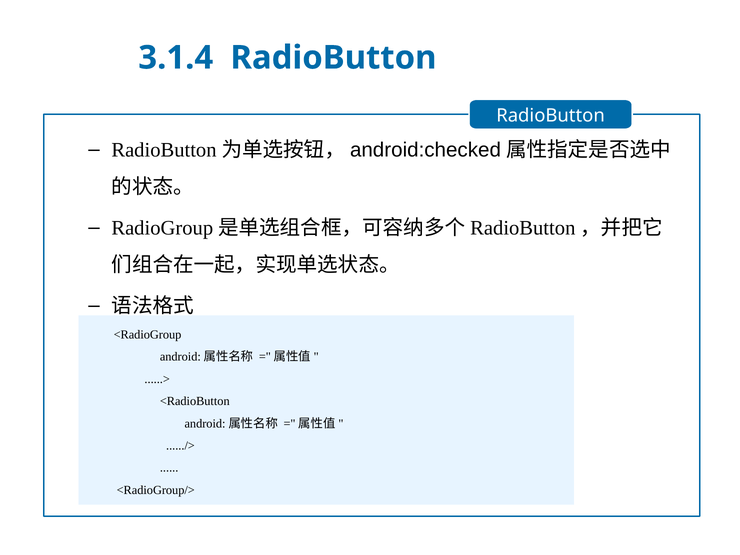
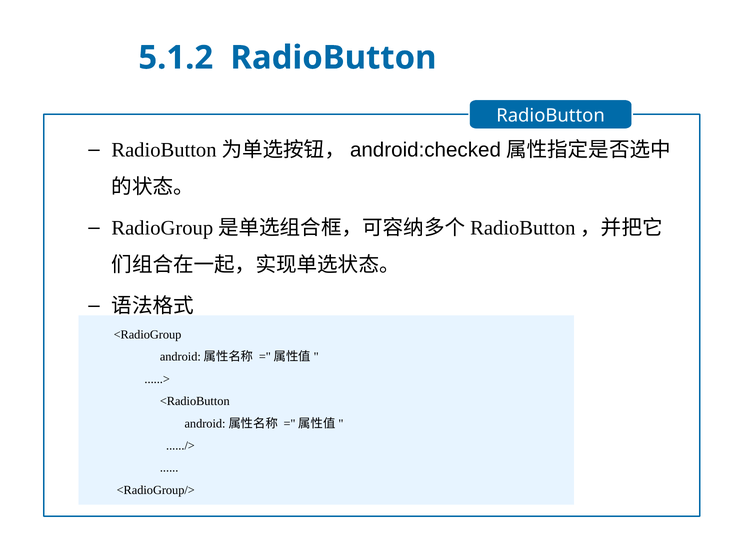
3.1.4: 3.1.4 -> 5.1.2
